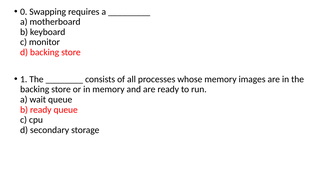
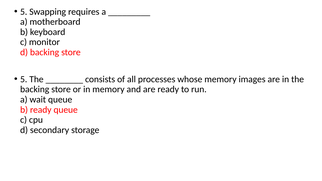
0 at (24, 12): 0 -> 5
1 at (24, 79): 1 -> 5
